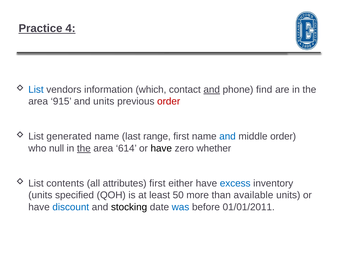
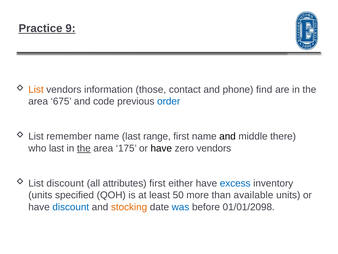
4: 4 -> 9
List at (36, 89) colour: blue -> orange
which: which -> those
and at (212, 89) underline: present -> none
915: 915 -> 675
and units: units -> code
order at (169, 101) colour: red -> blue
generated: generated -> remember
and at (228, 136) colour: blue -> black
middle order: order -> there
who null: null -> last
614: 614 -> 175
zero whether: whether -> vendors
List contents: contents -> discount
stocking colour: black -> orange
01/01/2011: 01/01/2011 -> 01/01/2098
